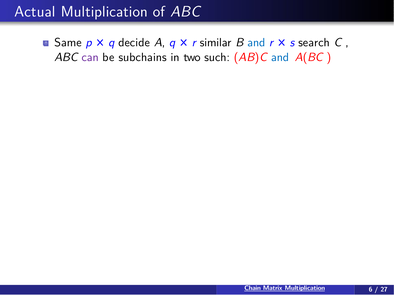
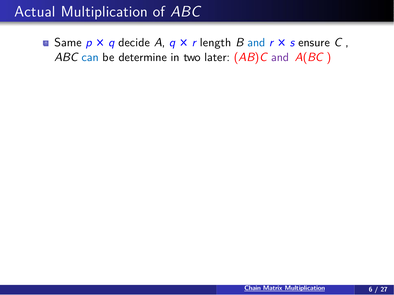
similar: similar -> length
search: search -> ensure
can colour: purple -> blue
subchains: subchains -> determine
such: such -> later
and at (280, 57) colour: blue -> purple
